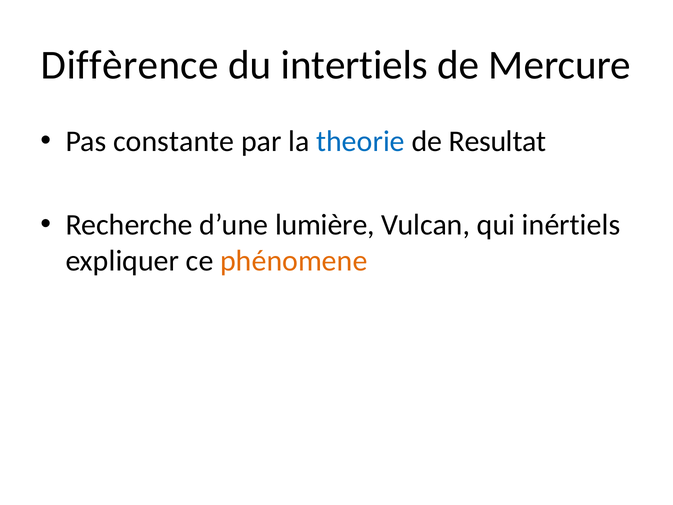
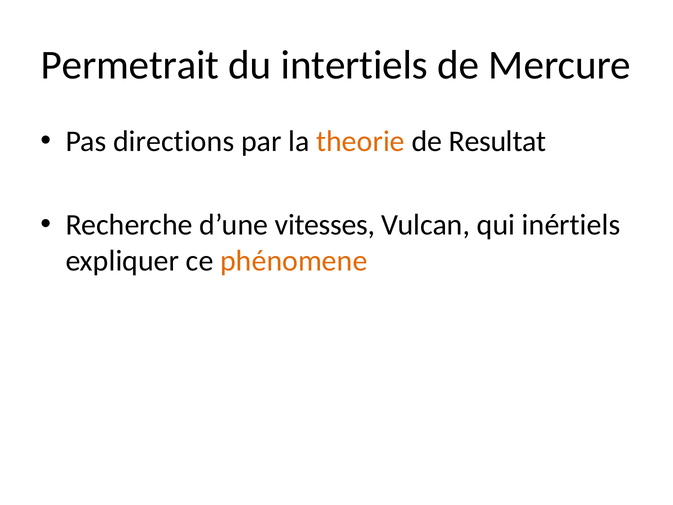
Diffèrence: Diffèrence -> Permetrait
constante: constante -> directions
theorie colour: blue -> orange
lumière: lumière -> vitesses
